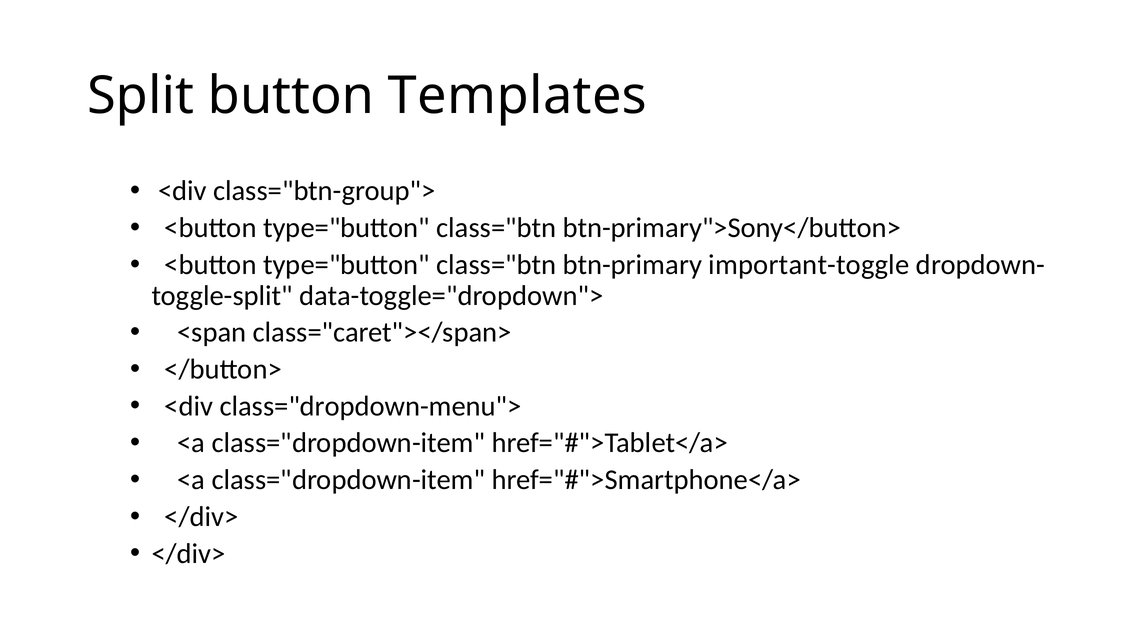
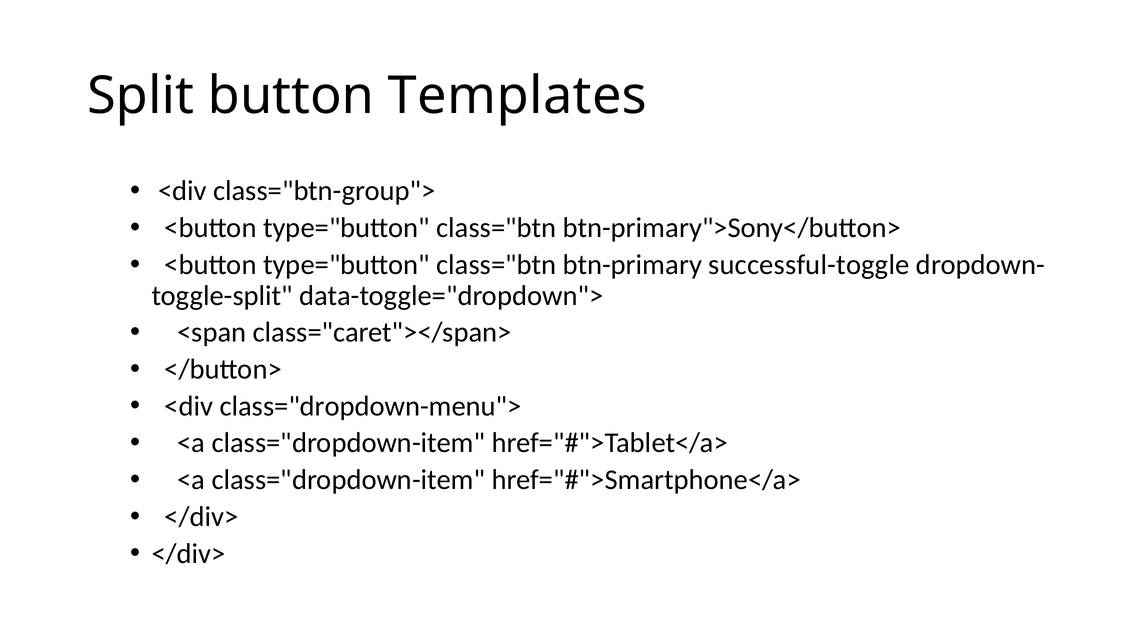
important-toggle: important-toggle -> successful-toggle
